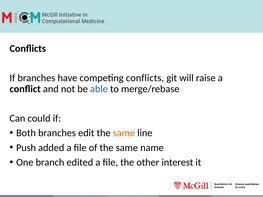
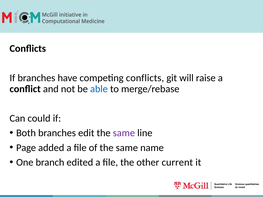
same at (124, 133) colour: orange -> purple
Push: Push -> Page
interest: interest -> current
